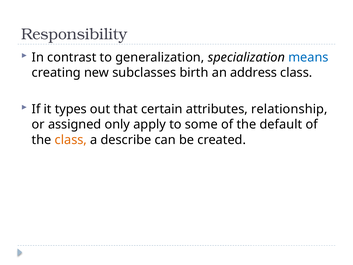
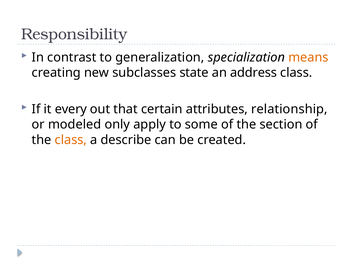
means colour: blue -> orange
birth: birth -> state
types: types -> every
assigned: assigned -> modeled
default: default -> section
